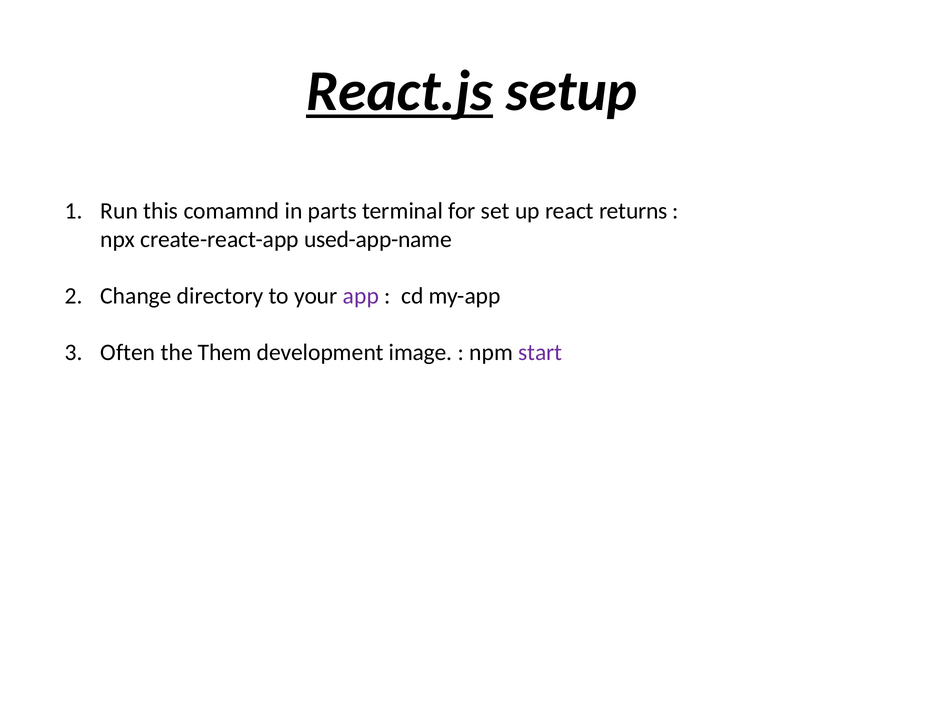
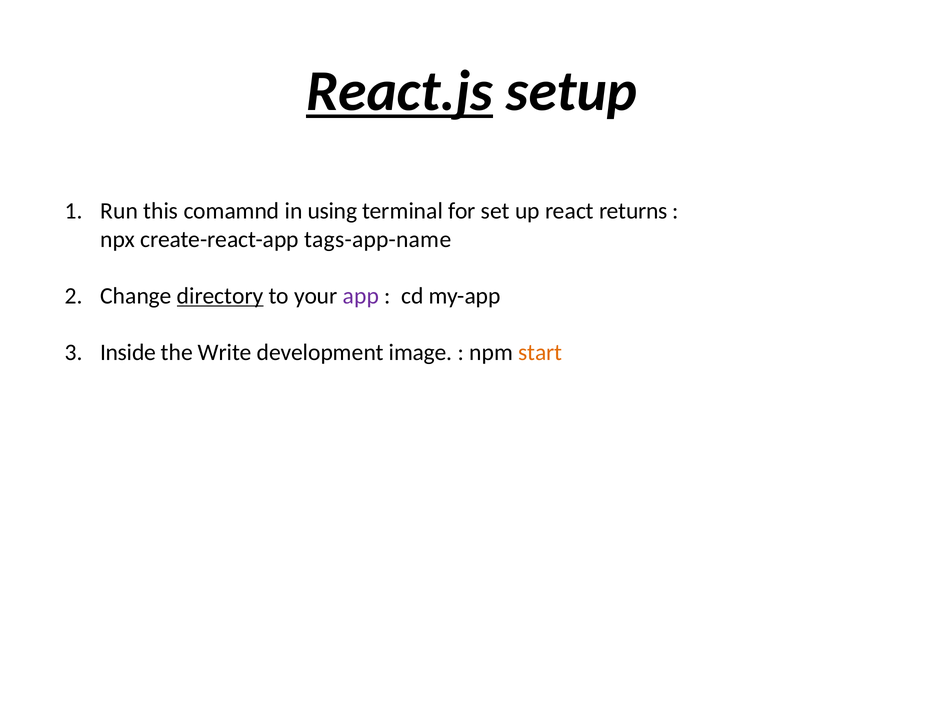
parts: parts -> using
used-app-name: used-app-name -> tags-app-name
directory underline: none -> present
Often: Often -> Inside
Them: Them -> Write
start colour: purple -> orange
